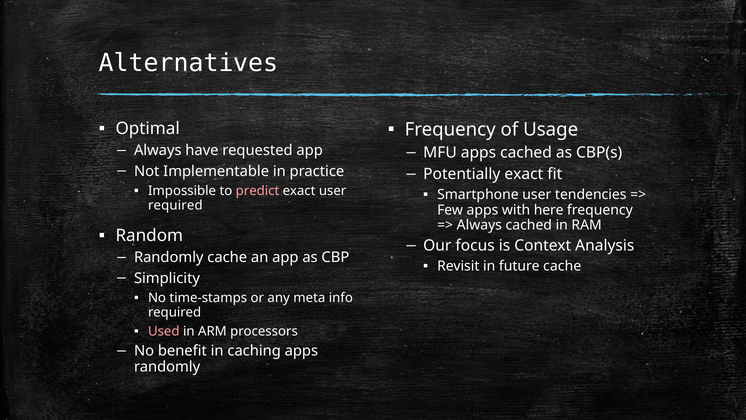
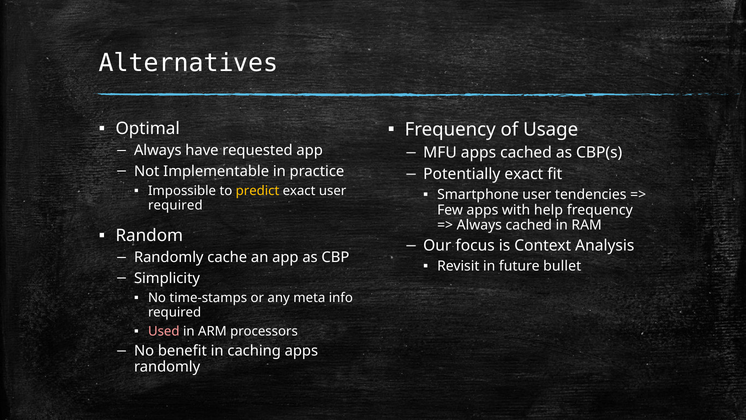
predict colour: pink -> yellow
here: here -> help
future cache: cache -> bullet
